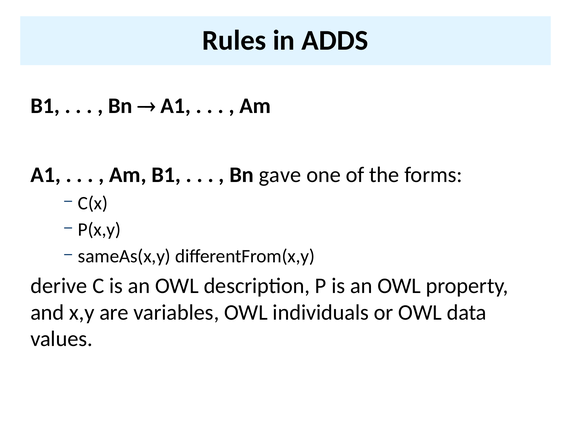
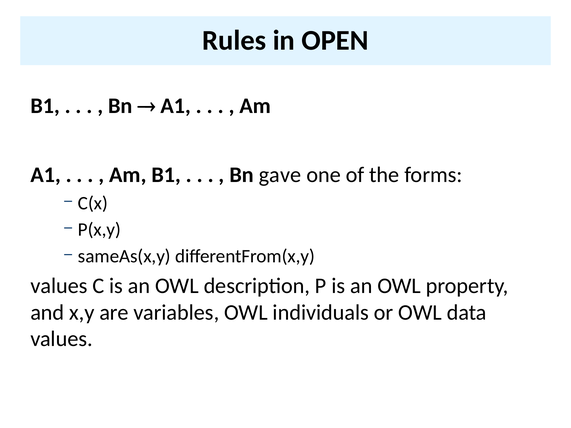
ADDS: ADDS -> OPEN
derive at (59, 286): derive -> values
